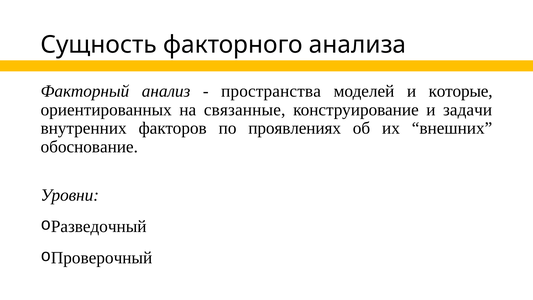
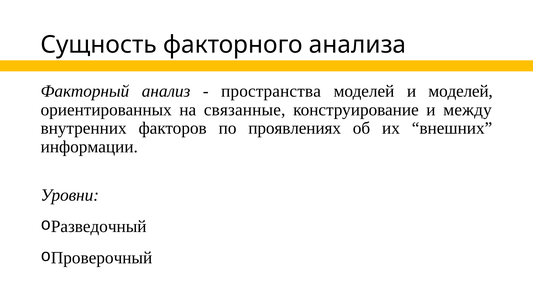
и которые: которые -> моделей
задачи: задачи -> между
обоснование: обоснование -> информации
